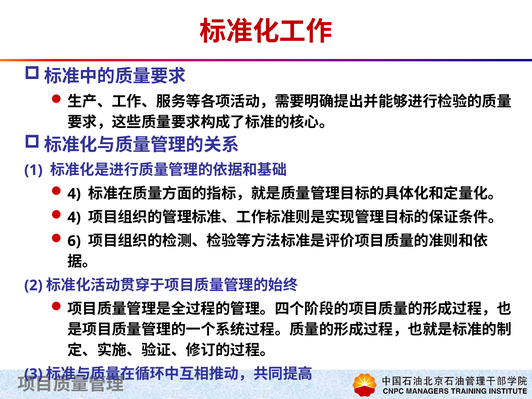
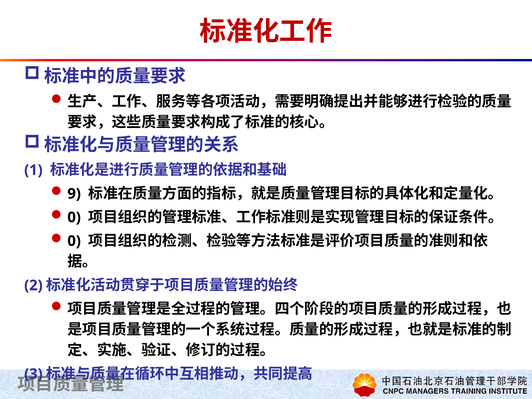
4 at (74, 194): 4 -> 9
4 at (74, 217): 4 -> 0
6 at (74, 241): 6 -> 0
